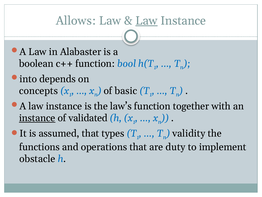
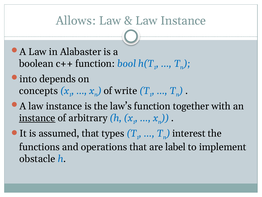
Law at (147, 21) underline: present -> none
basic: basic -> write
validated: validated -> arbitrary
validity: validity -> interest
duty: duty -> label
